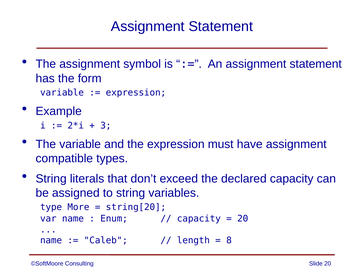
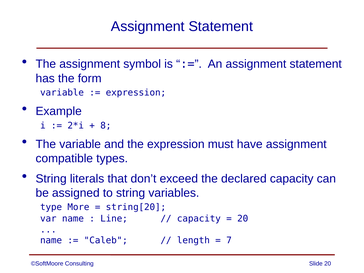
3: 3 -> 8
Enum: Enum -> Line
8: 8 -> 7
